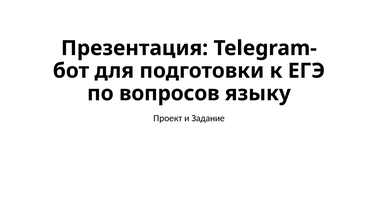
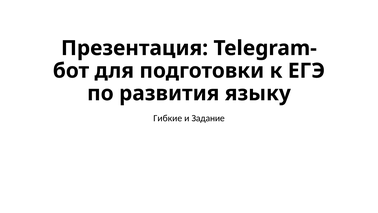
вопросов: вопросов -> развития
Проект: Проект -> Гибкие
